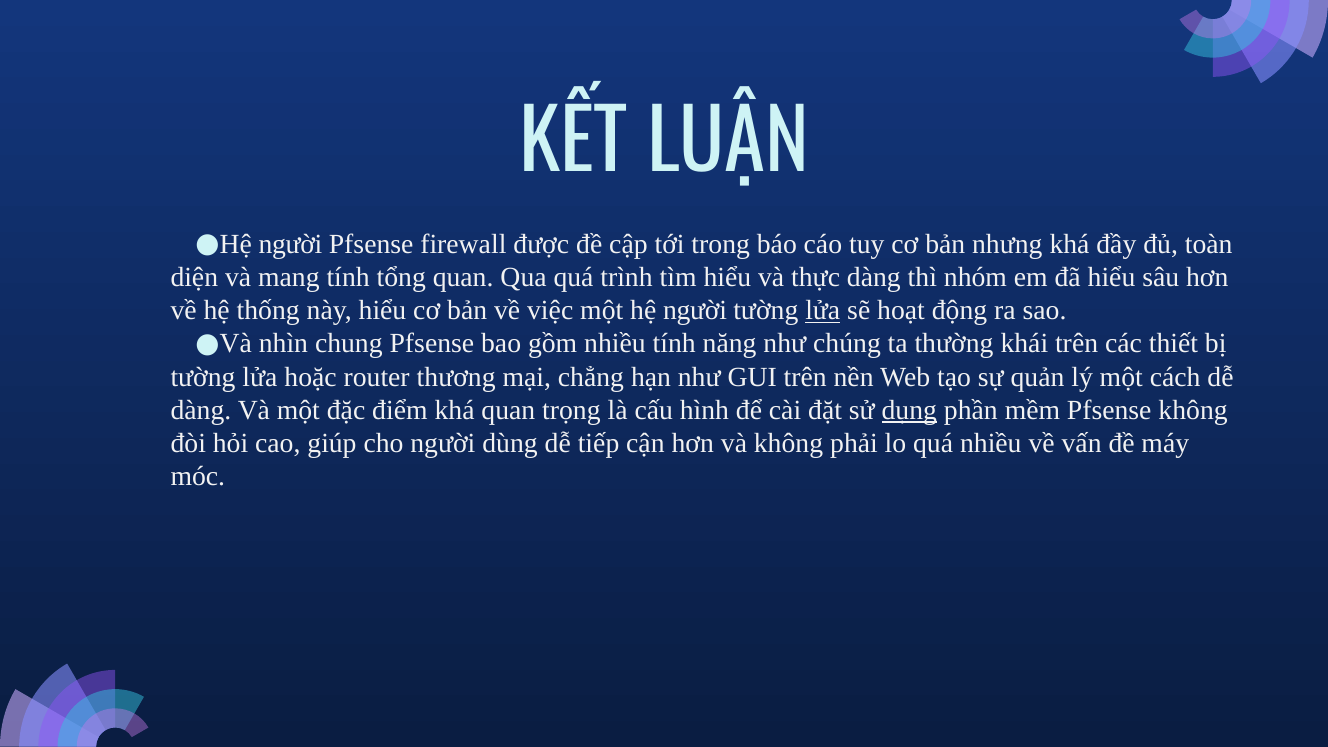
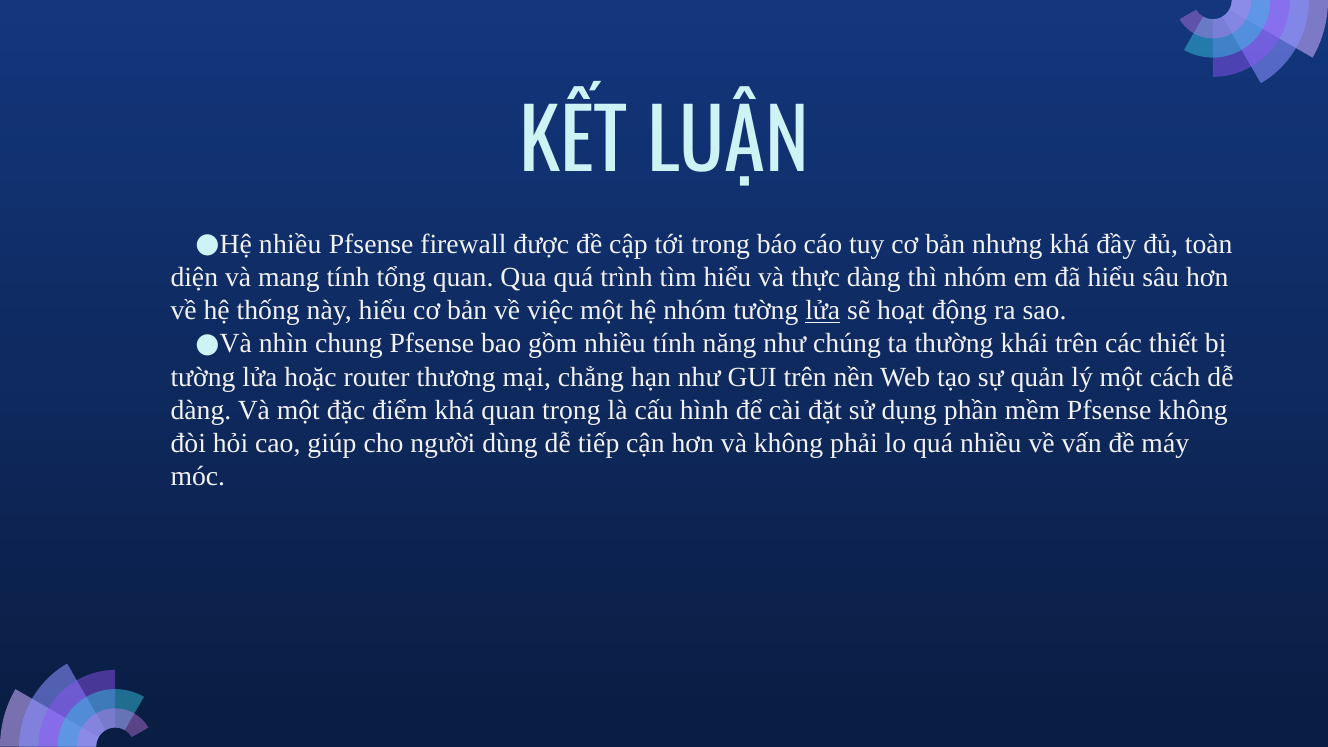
người at (290, 244): người -> nhiều
hệ người: người -> nhóm
dụng underline: present -> none
